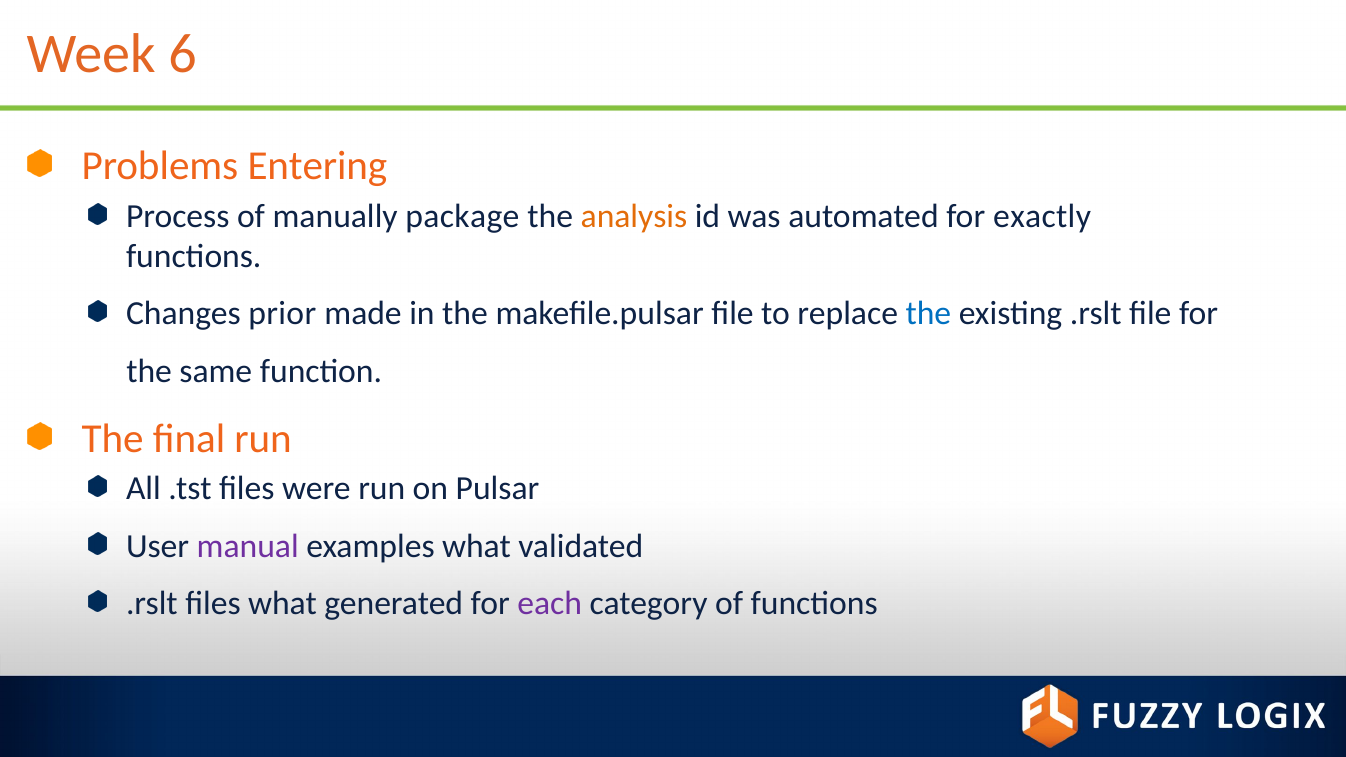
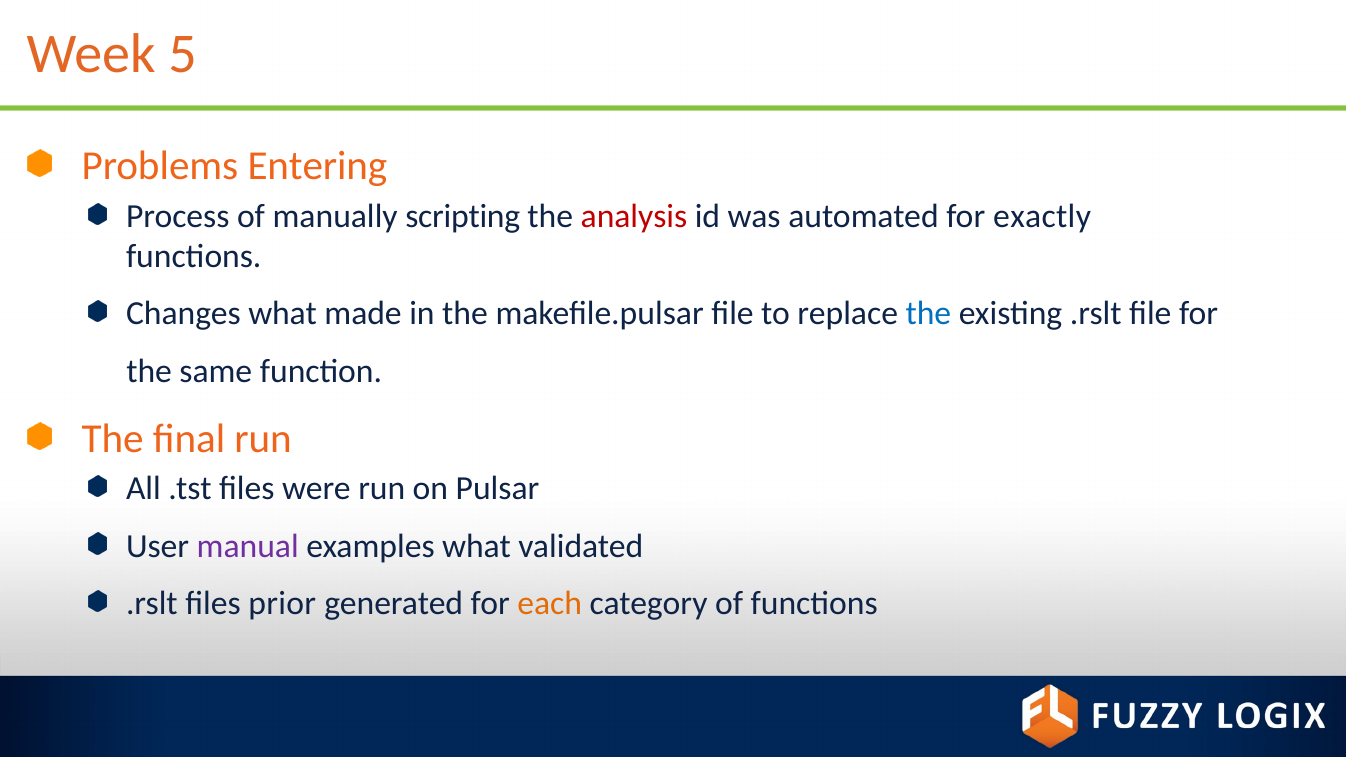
6: 6 -> 5
package: package -> scripting
analysis colour: orange -> red
Changes prior: prior -> what
files what: what -> prior
each colour: purple -> orange
